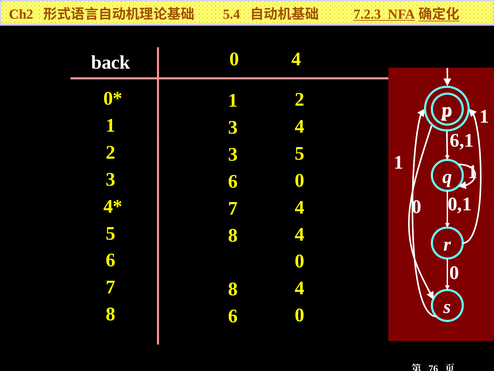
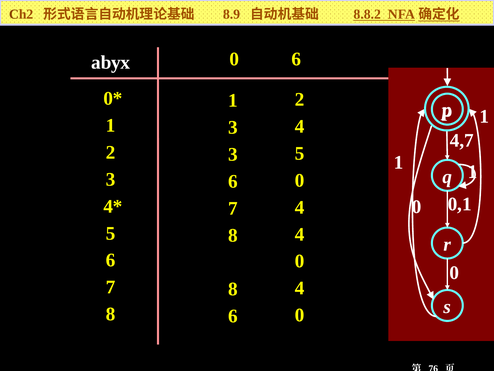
5.4: 5.4 -> 8.9
7.2.3: 7.2.3 -> 8.8.2
back: back -> abyx
4 at (296, 59): 4 -> 6
6,1: 6,1 -> 4,7
